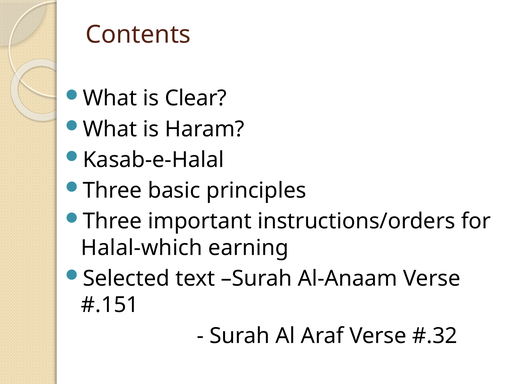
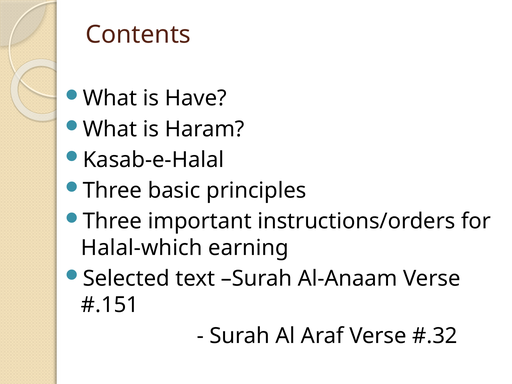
Clear: Clear -> Have
